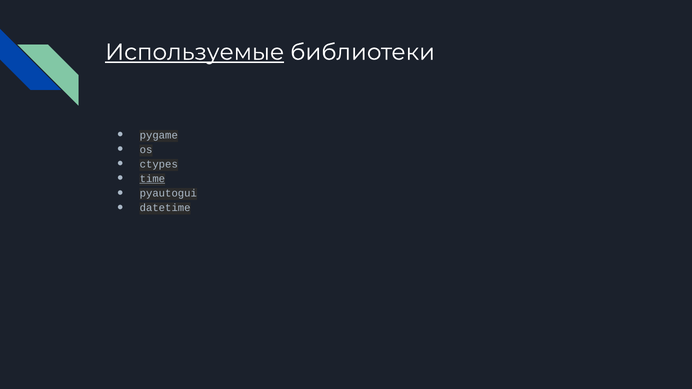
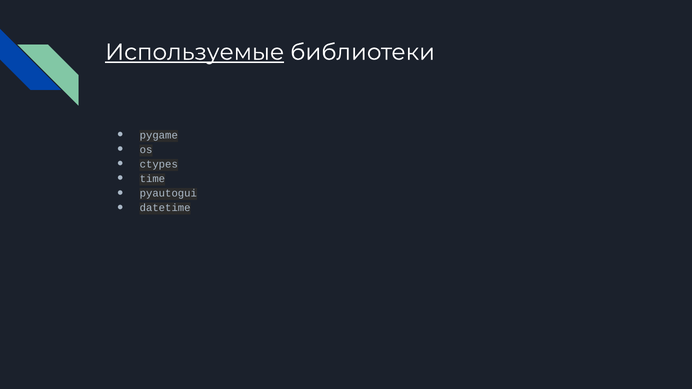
time underline: present -> none
